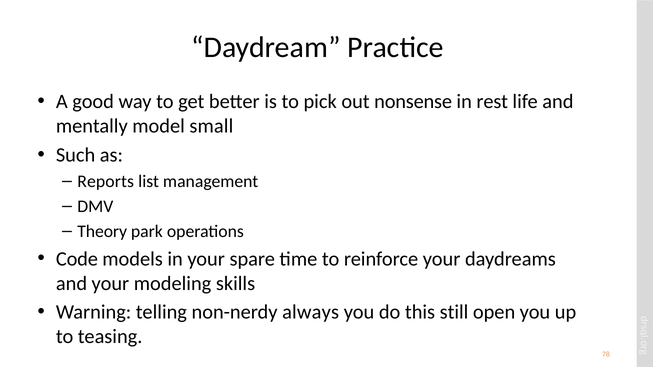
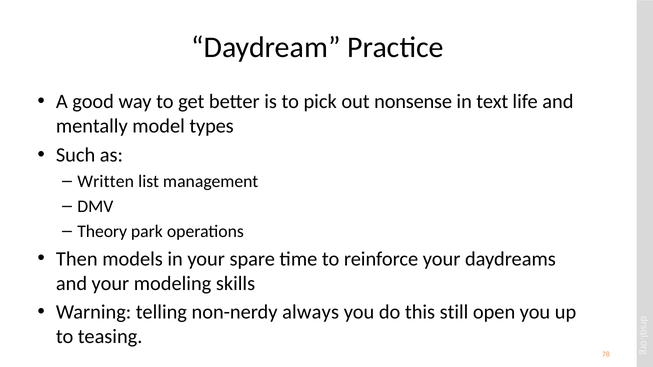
rest: rest -> text
small: small -> types
Reports: Reports -> Written
Code: Code -> Then
